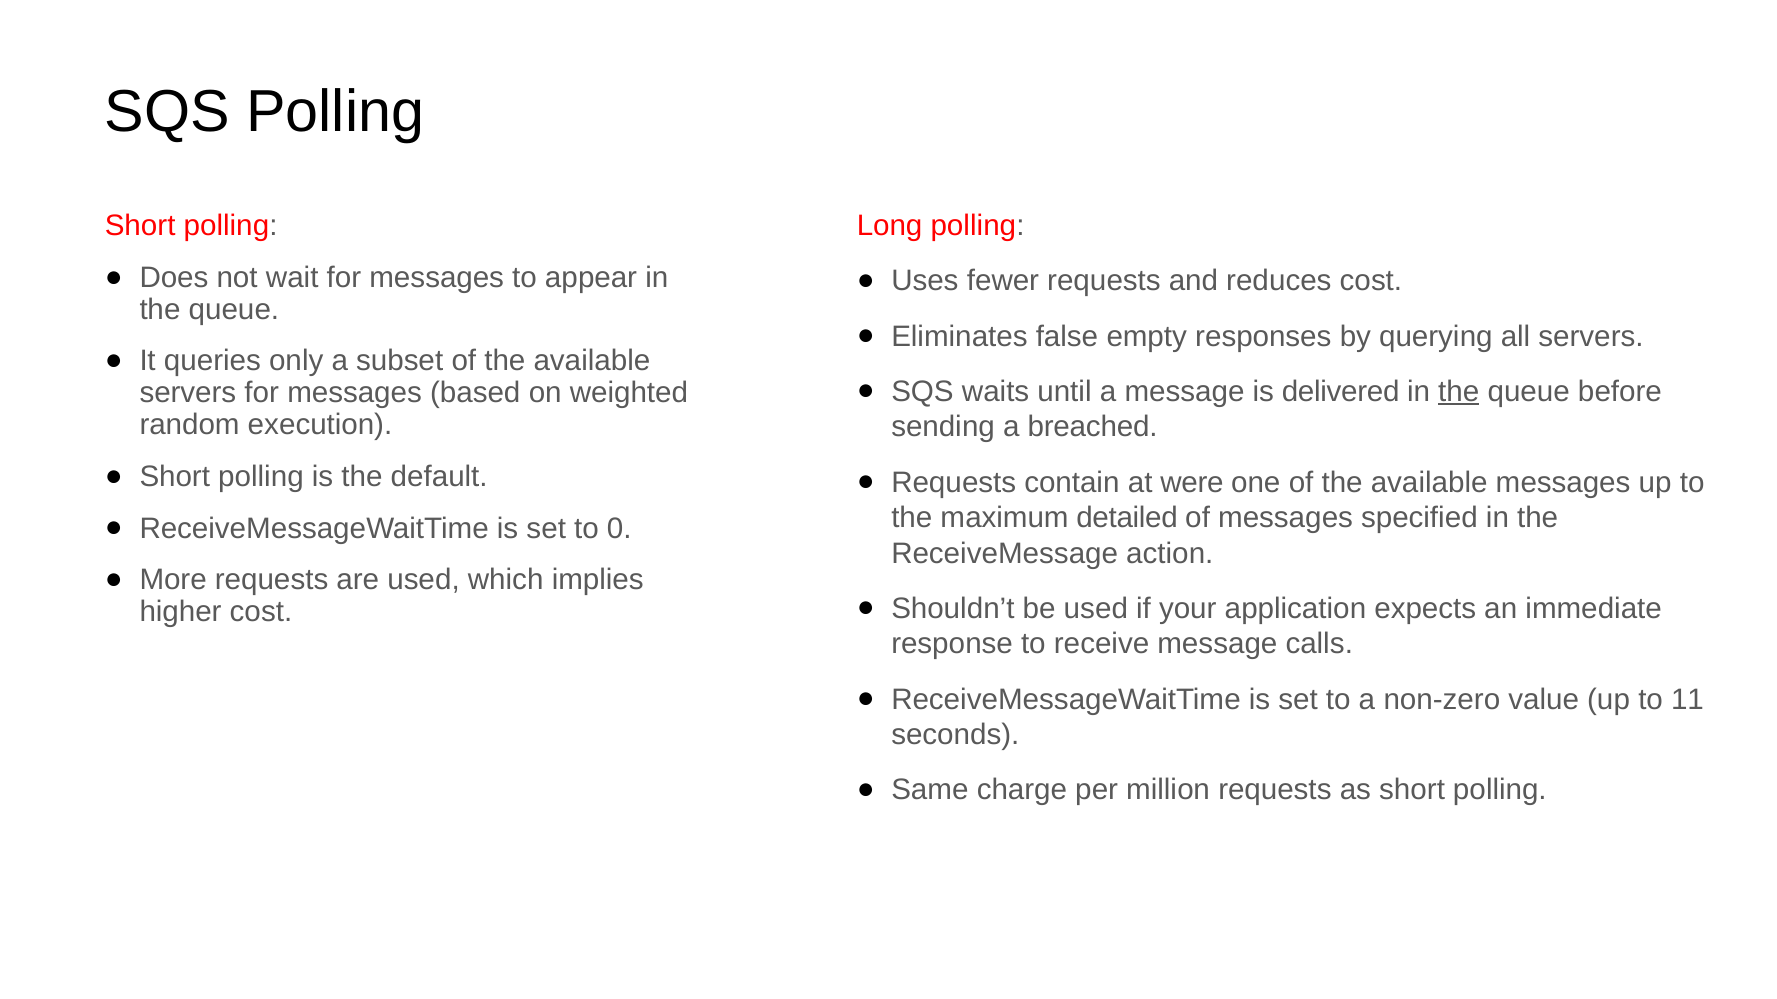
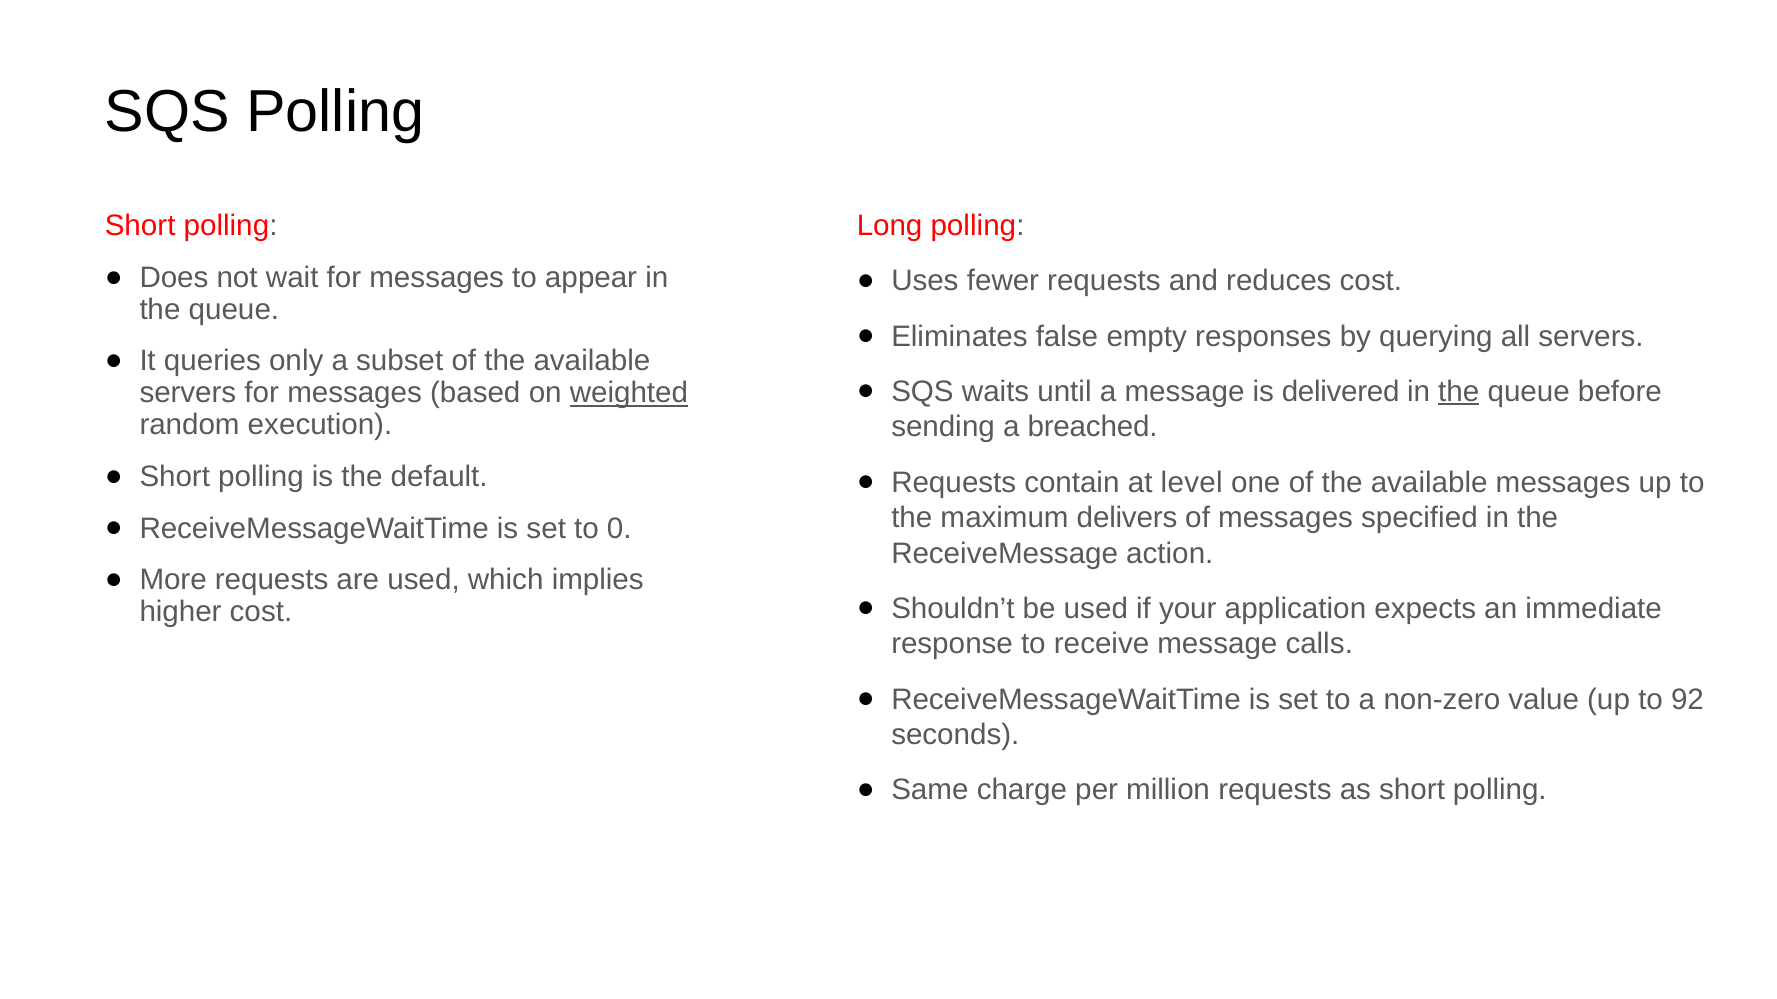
weighted underline: none -> present
were: were -> level
detailed: detailed -> delivers
11: 11 -> 92
